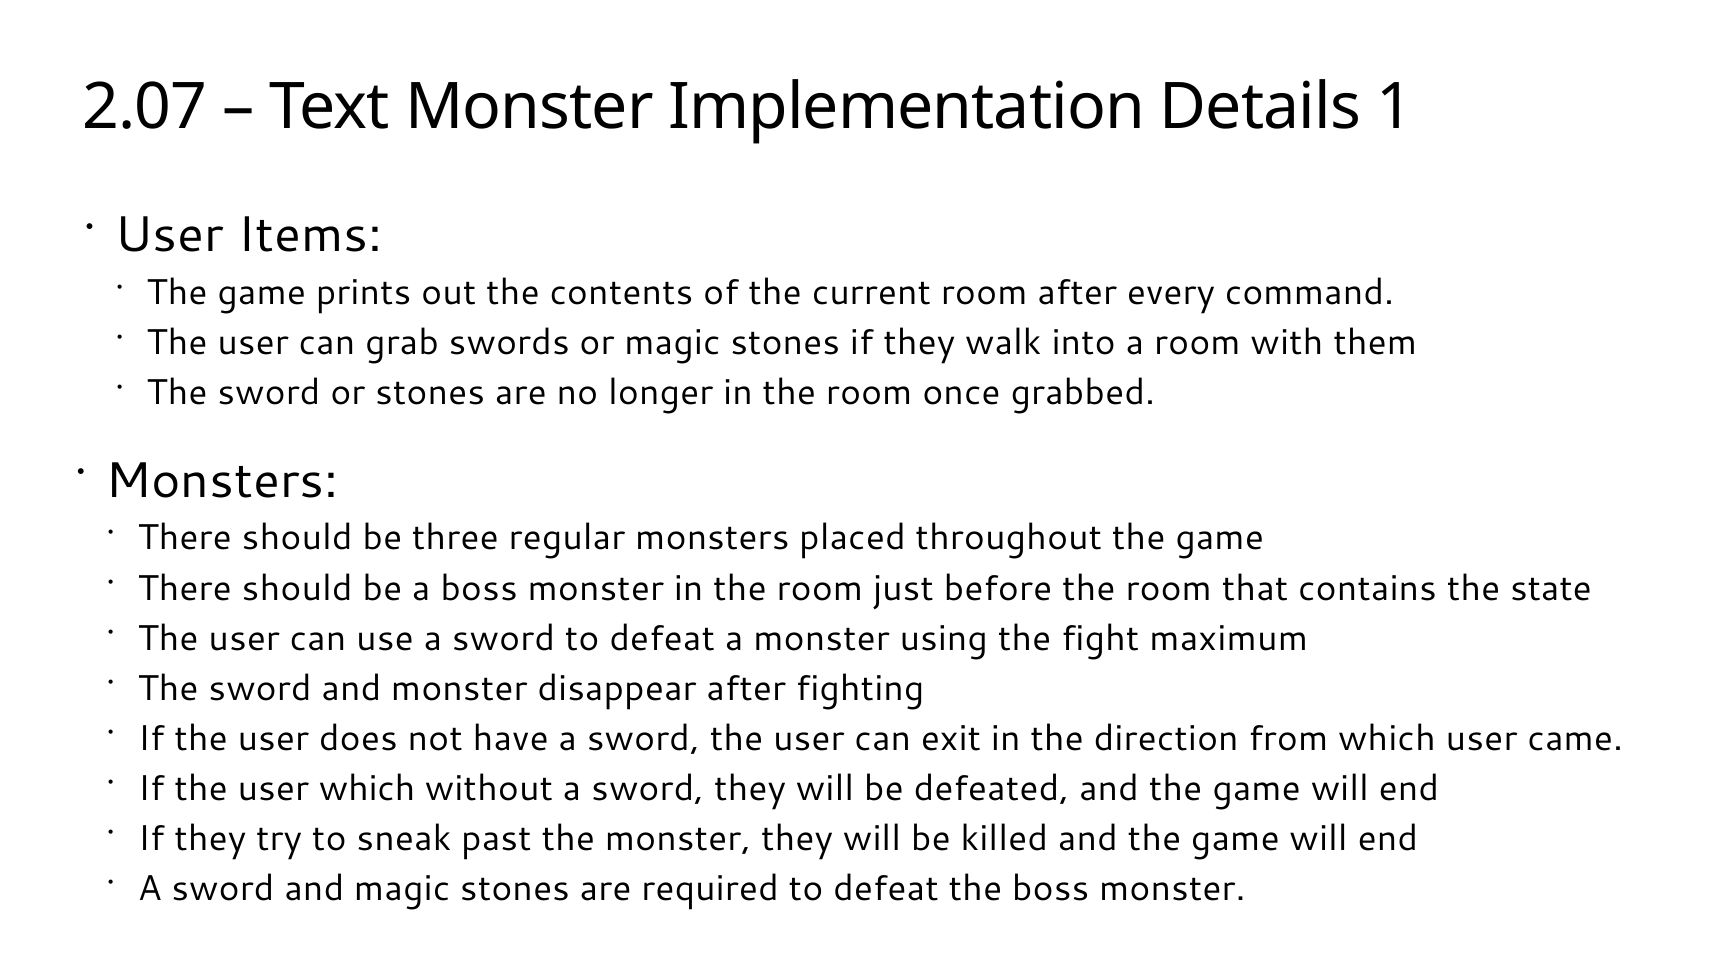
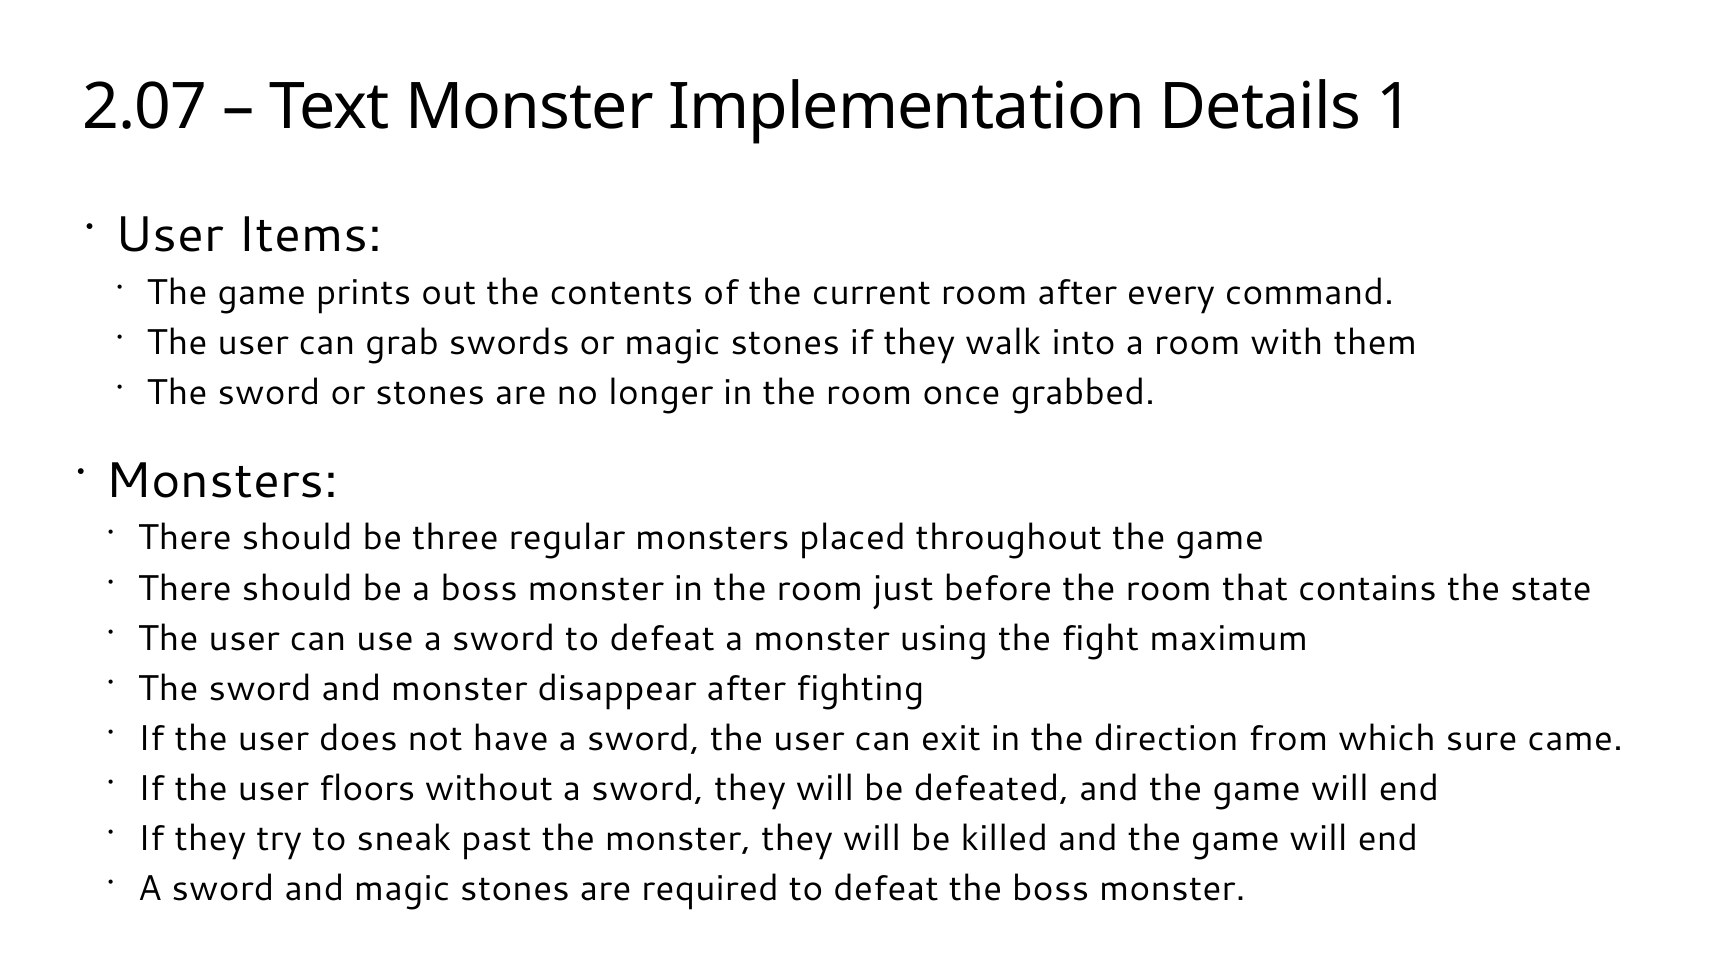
which user: user -> sure
user which: which -> floors
